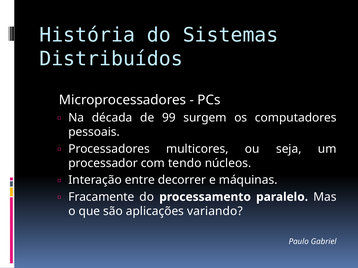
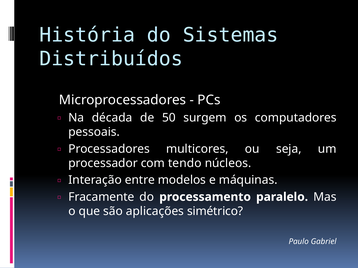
99: 99 -> 50
decorrer: decorrer -> modelos
variando: variando -> simétrico
